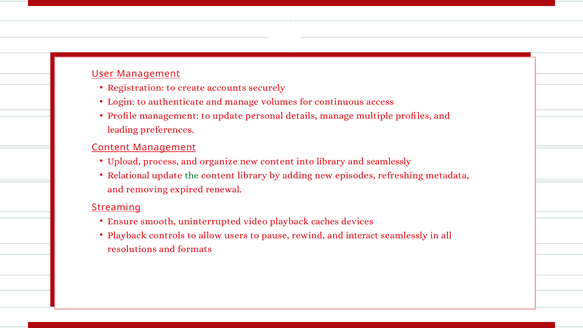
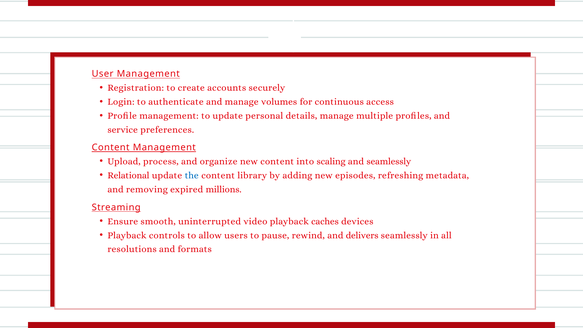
leading: leading -> service
into library: library -> scaling
the colour: green -> blue
renewal: renewal -> millions
interact: interact -> delivers
